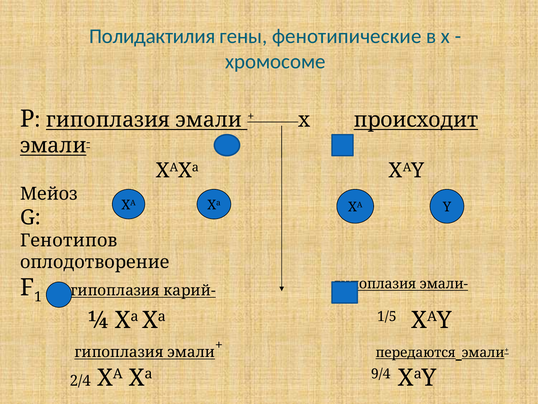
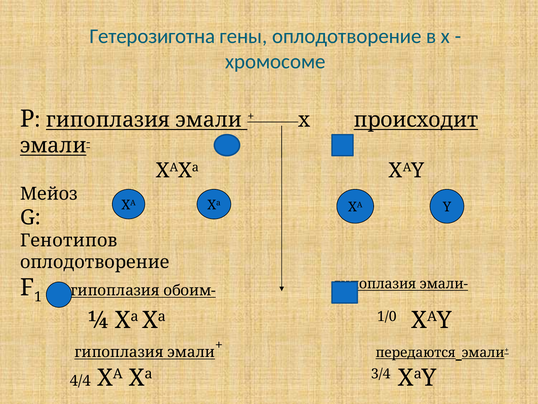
Полидактилия: Полидактилия -> Гетерозиготна
гены фенотипические: фенотипические -> оплодотворение
карий-: карий- -> обоим-
1/5: 1/5 -> 1/0
2/4: 2/4 -> 4/4
9/4: 9/4 -> 3/4
